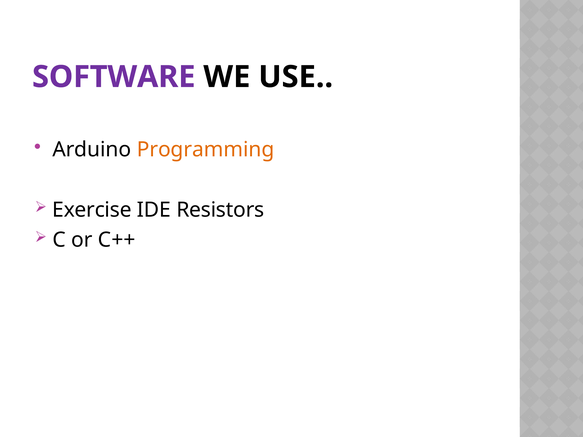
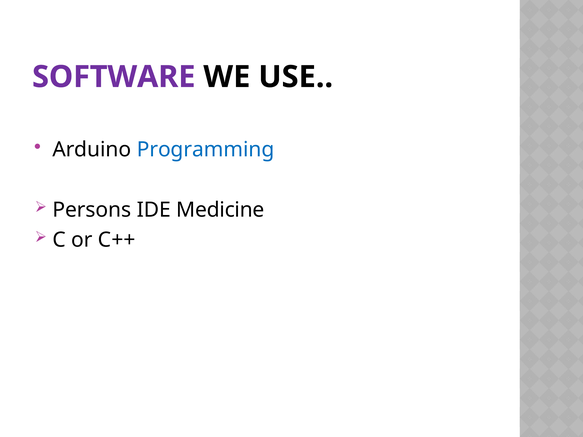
Programming colour: orange -> blue
Exercise: Exercise -> Persons
Resistors: Resistors -> Medicine
